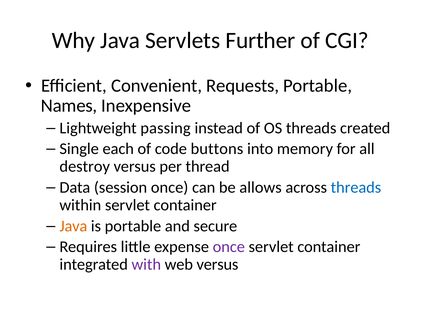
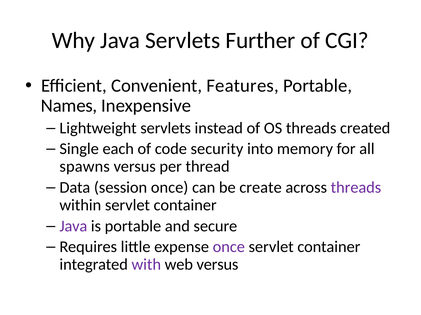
Requests: Requests -> Features
Lightweight passing: passing -> servlets
buttons: buttons -> security
destroy: destroy -> spawns
allows: allows -> create
threads at (356, 188) colour: blue -> purple
Java at (73, 227) colour: orange -> purple
